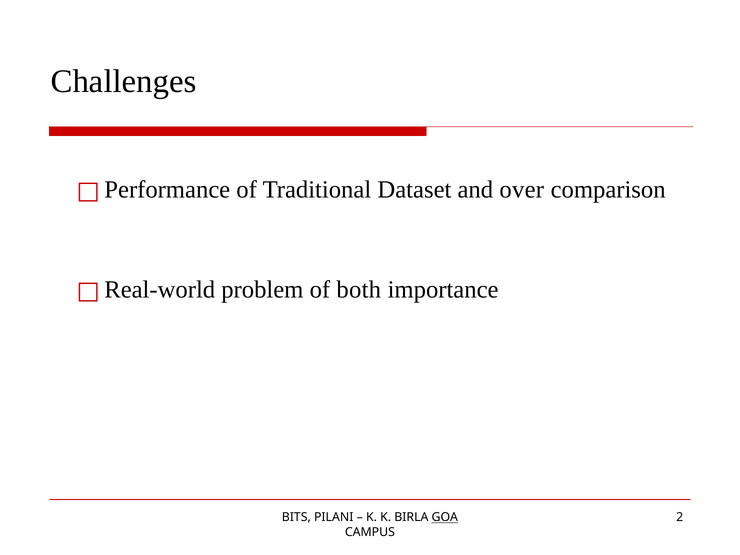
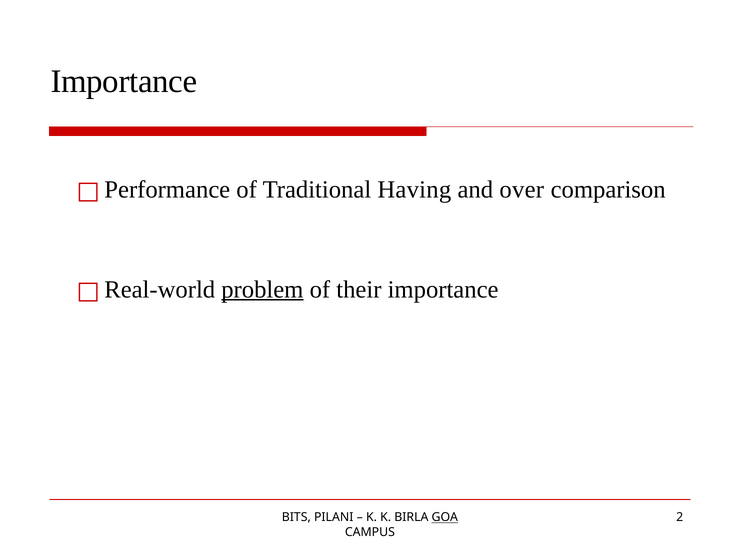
Challenges at (124, 81): Challenges -> Importance
Dataset: Dataset -> Having
problem underline: none -> present
both: both -> their
